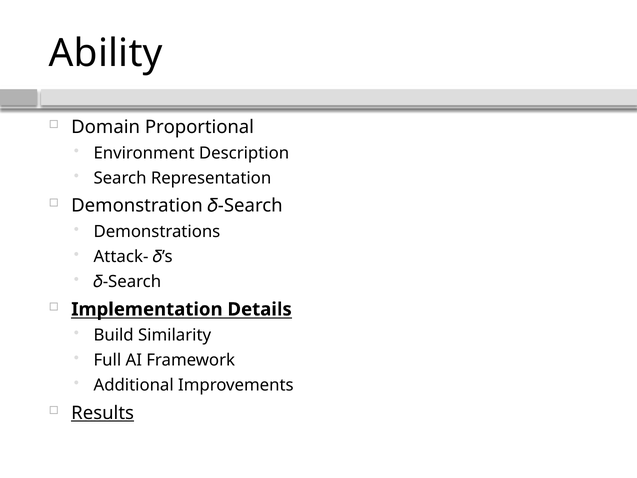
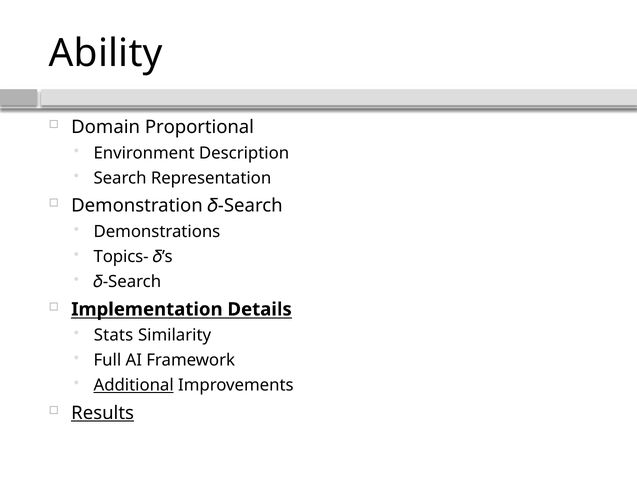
Attack-: Attack- -> Topics-
Build: Build -> Stats
Additional underline: none -> present
